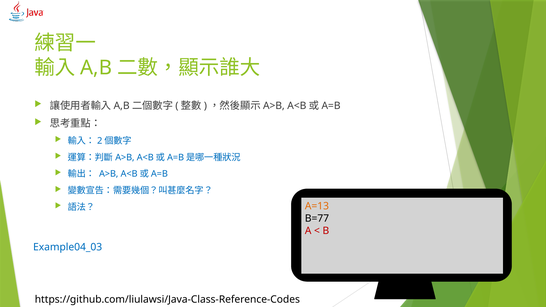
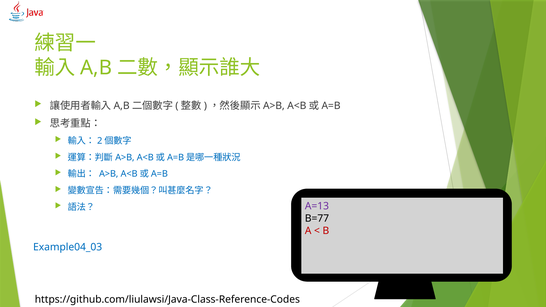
A=13 colour: orange -> purple
